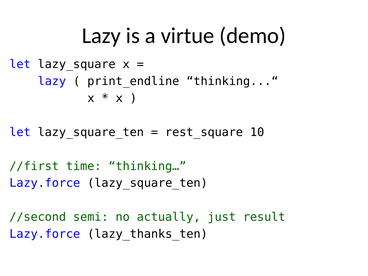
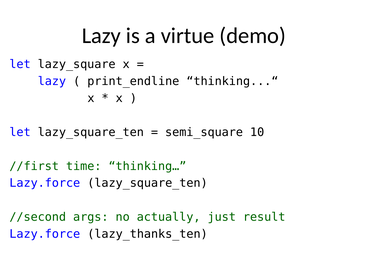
rest_square: rest_square -> semi_square
semi: semi -> args
